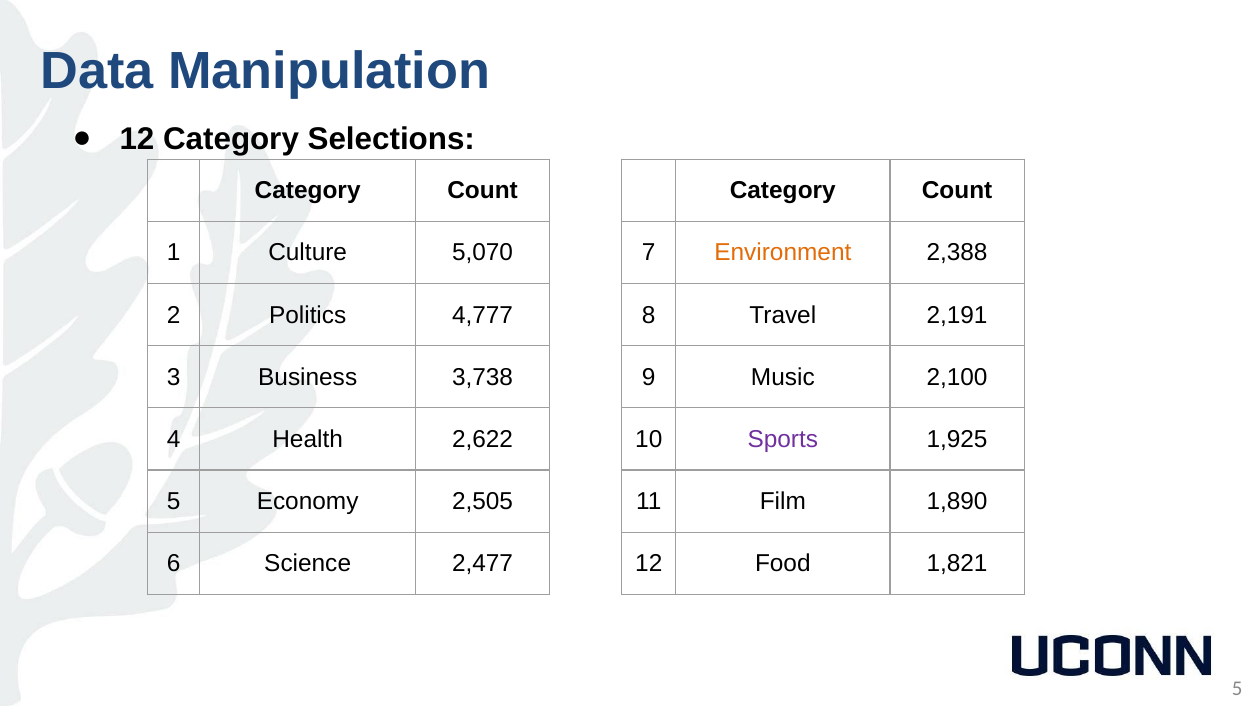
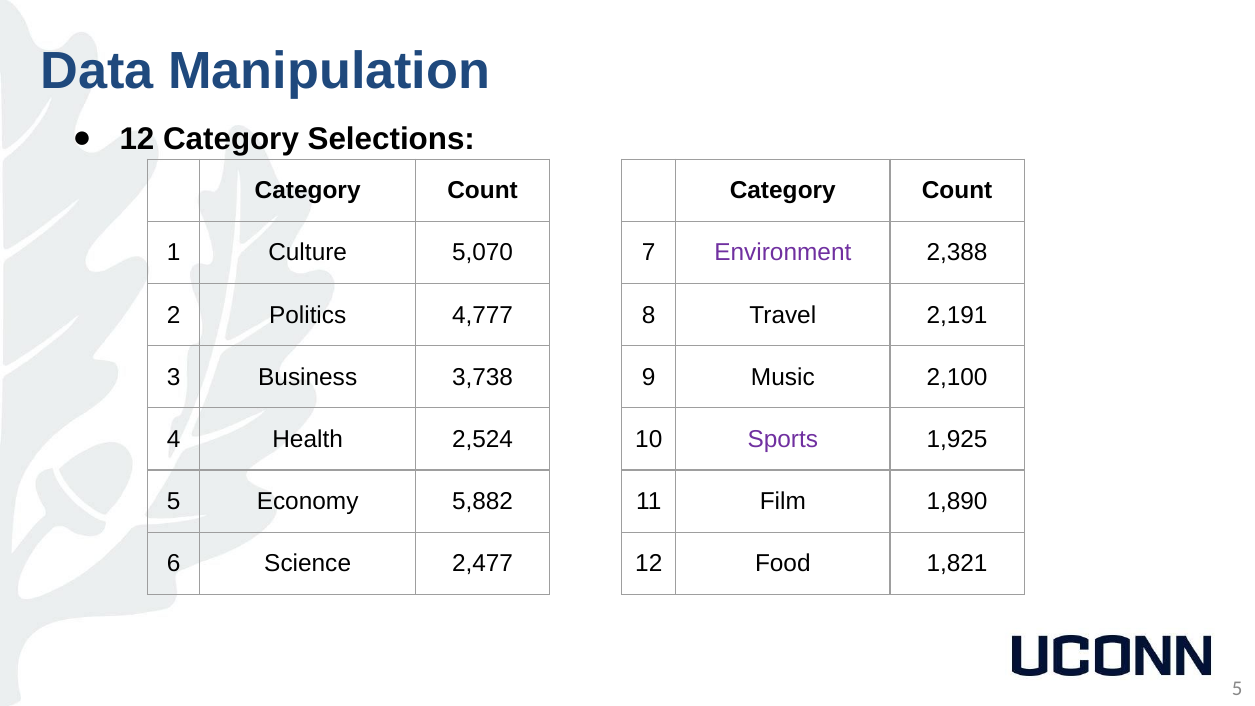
Environment colour: orange -> purple
2,622: 2,622 -> 2,524
2,505: 2,505 -> 5,882
